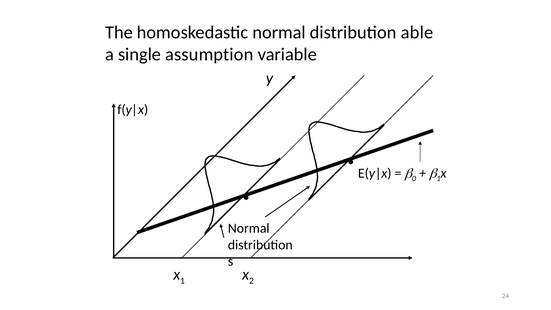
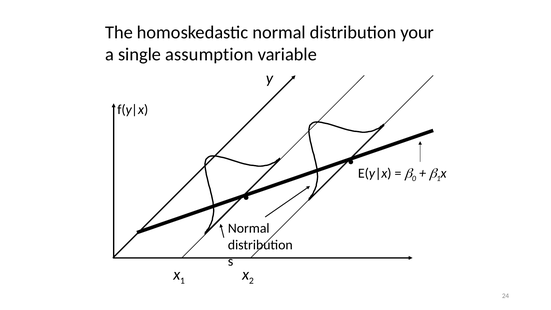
able: able -> your
